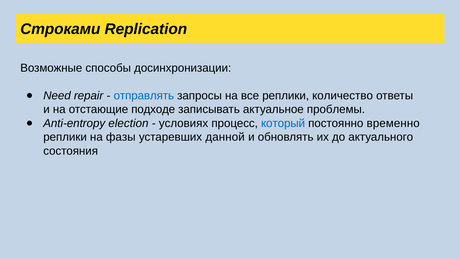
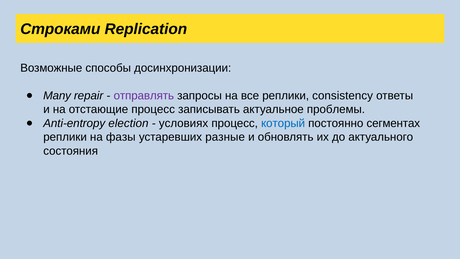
Need: Need -> Many
отправлять colour: blue -> purple
количество: количество -> consistency
отстающие подходе: подходе -> процесс
временно: временно -> сегментах
данной: данной -> разные
